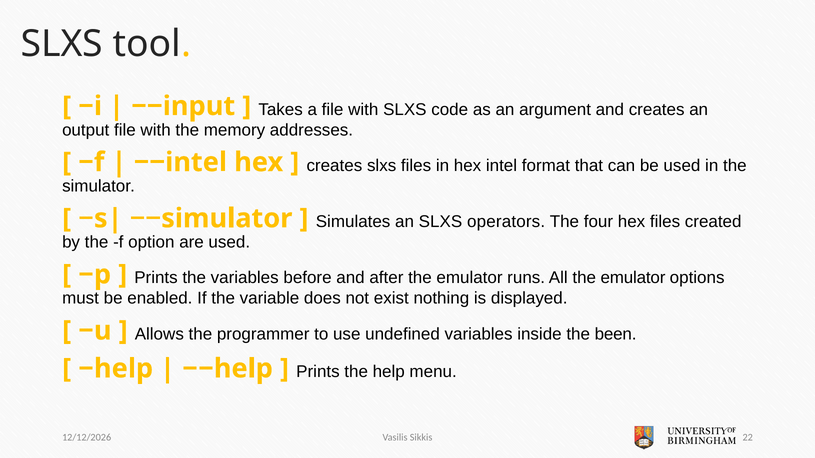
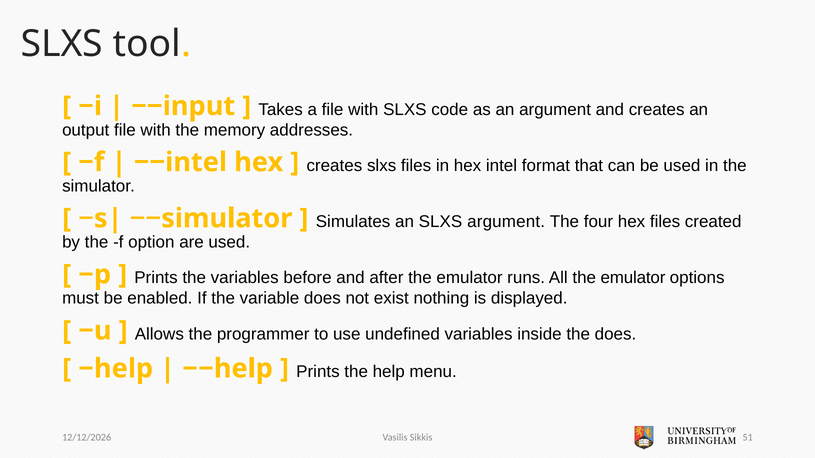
SLXS operators: operators -> argument
the been: been -> does
22: 22 -> 51
